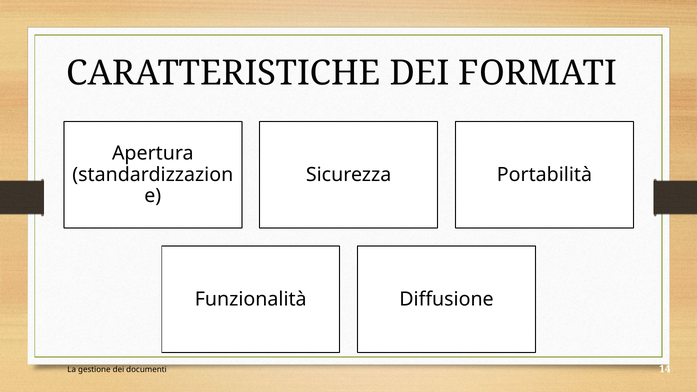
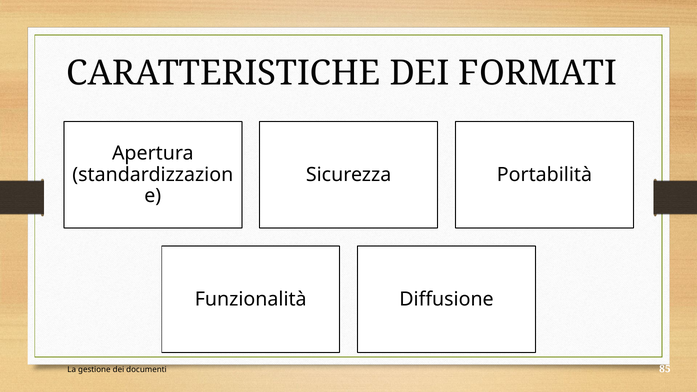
14: 14 -> 85
